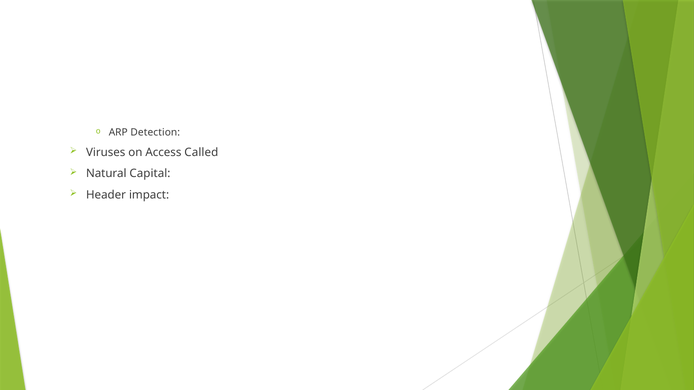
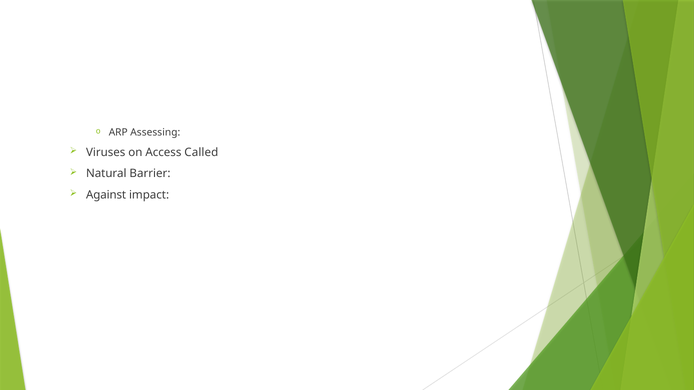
Detection: Detection -> Assessing
Capital: Capital -> Barrier
Header: Header -> Against
